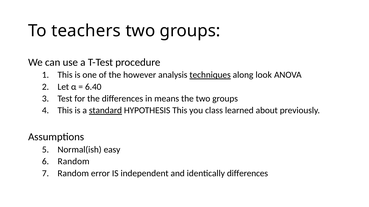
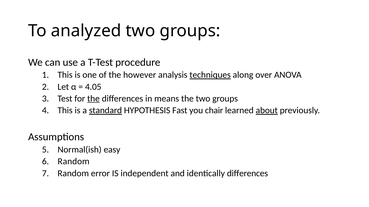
teachers: teachers -> analyzed
look: look -> over
6.40: 6.40 -> 4.05
the at (93, 99) underline: none -> present
HYPOTHESIS This: This -> Fast
class: class -> chair
about underline: none -> present
